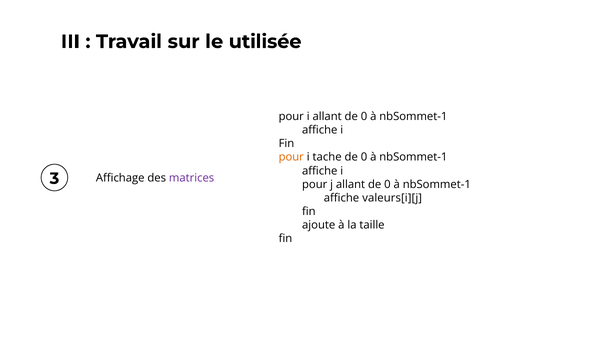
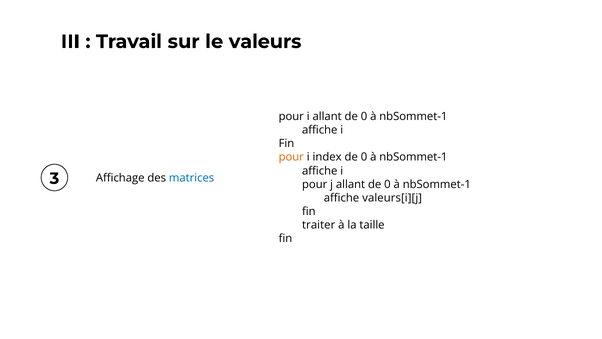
utilisée: utilisée -> valeurs
tache: tache -> index
matrices colour: purple -> blue
ajoute: ajoute -> traiter
